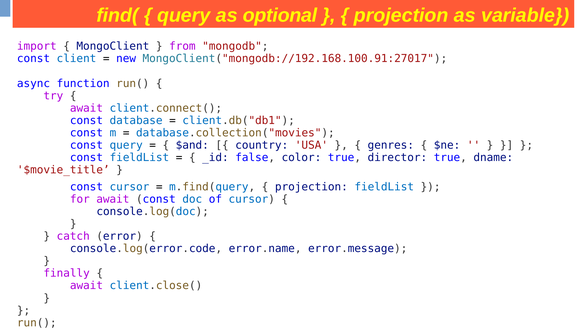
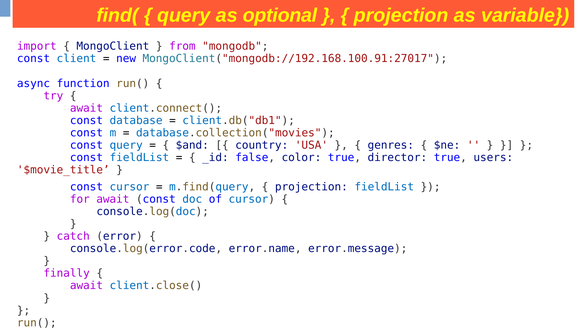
dname: dname -> users
